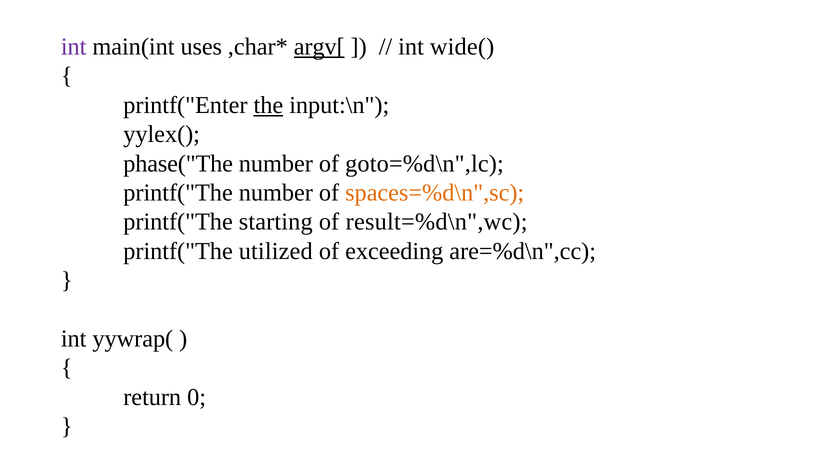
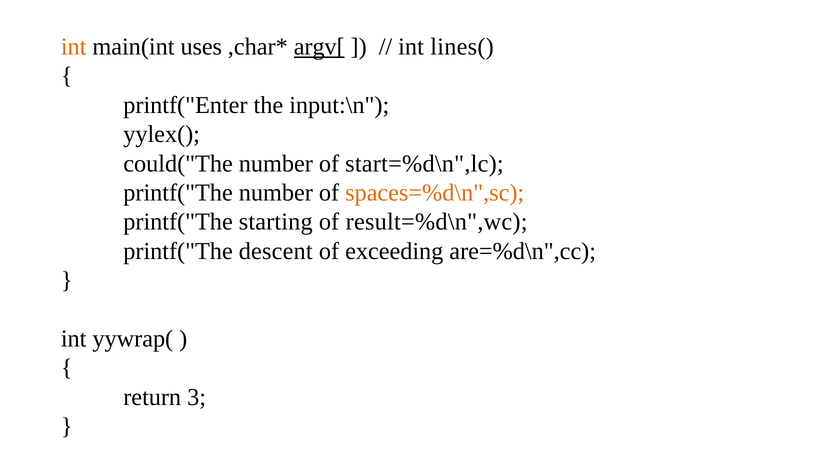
int at (74, 47) colour: purple -> orange
wide(: wide( -> lines(
the underline: present -> none
phase("The: phase("The -> could("The
goto=%d\n",lc: goto=%d\n",lc -> start=%d\n",lc
utilized: utilized -> descent
0: 0 -> 3
